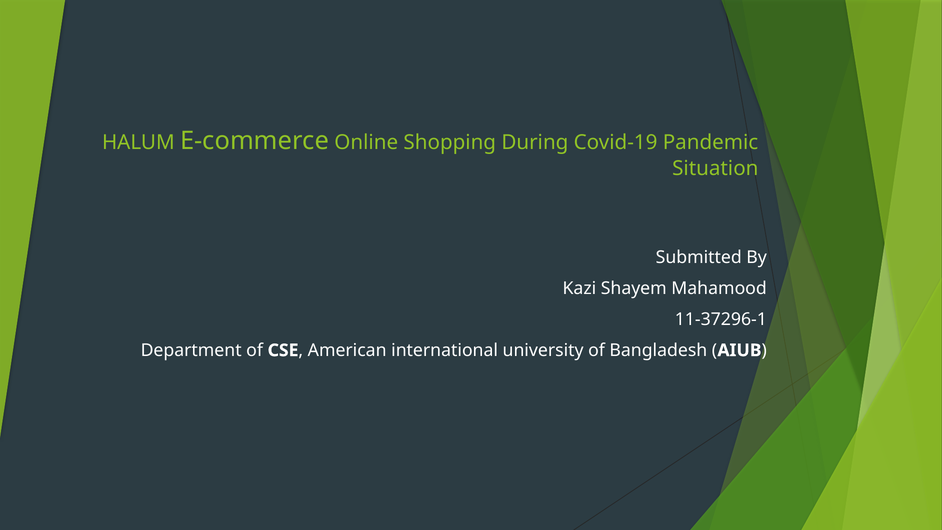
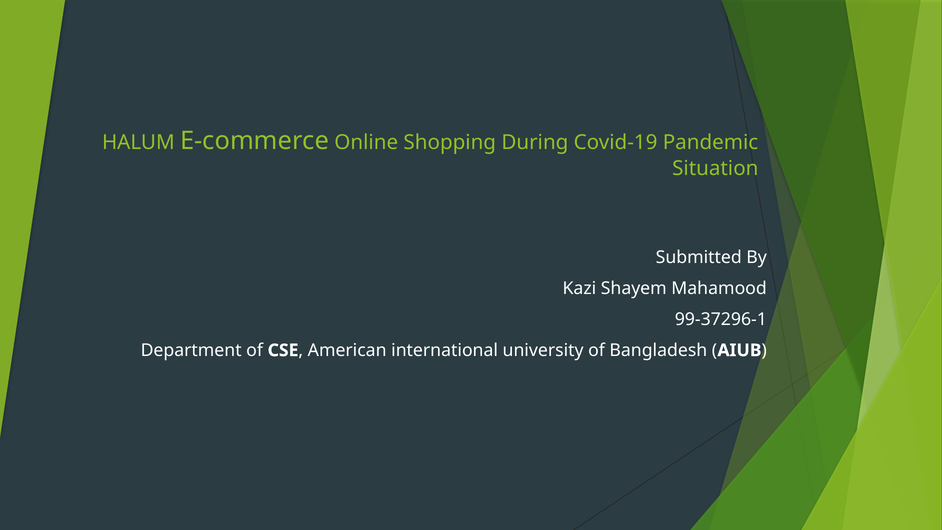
11-37296-1: 11-37296-1 -> 99-37296-1
